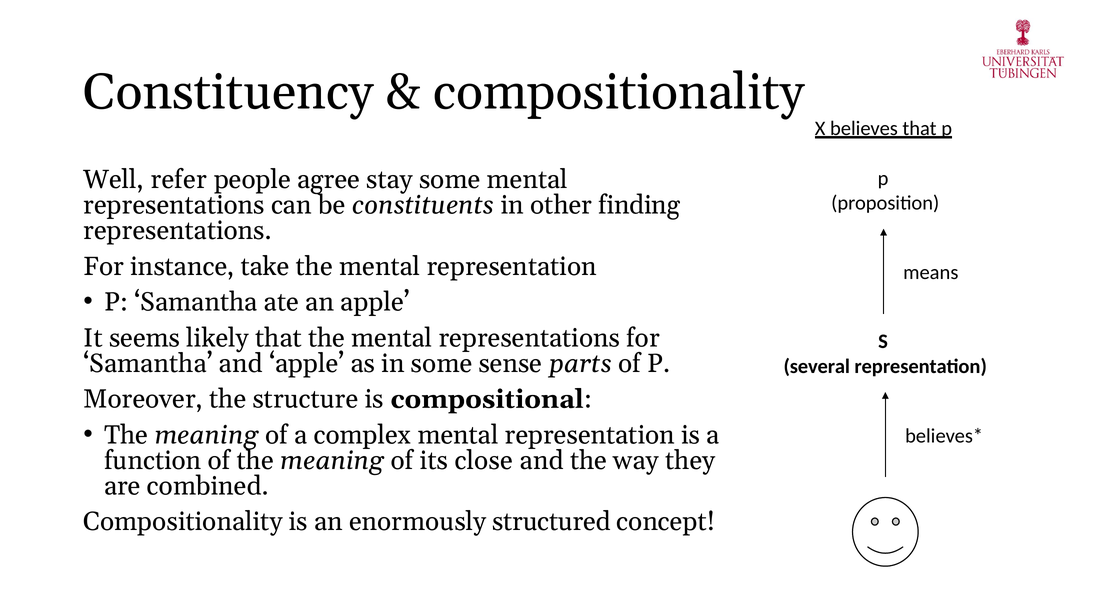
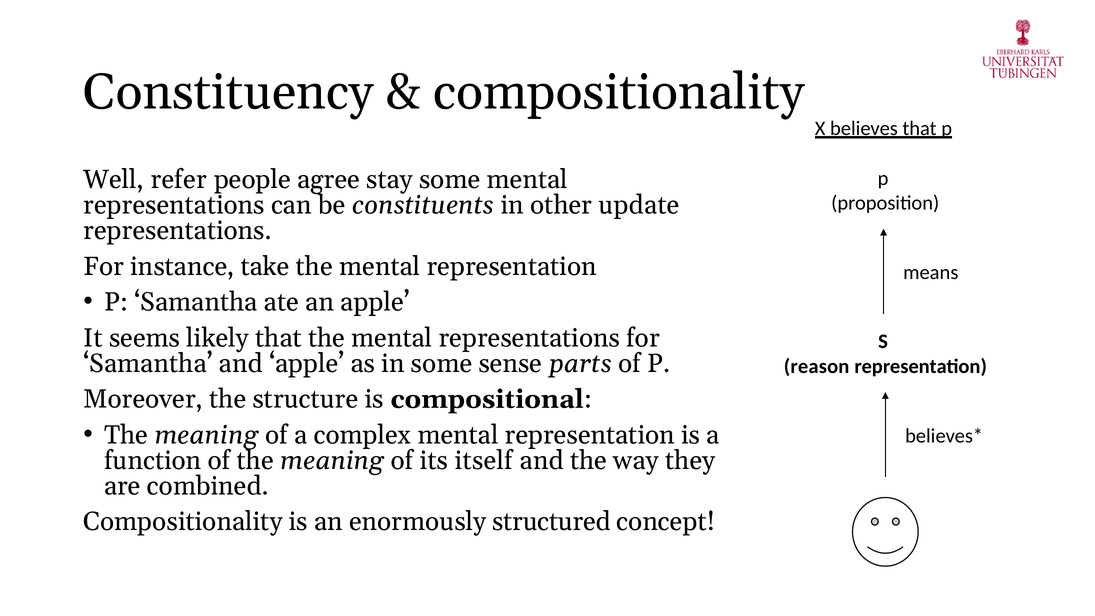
finding: finding -> update
several: several -> reason
close: close -> itself
